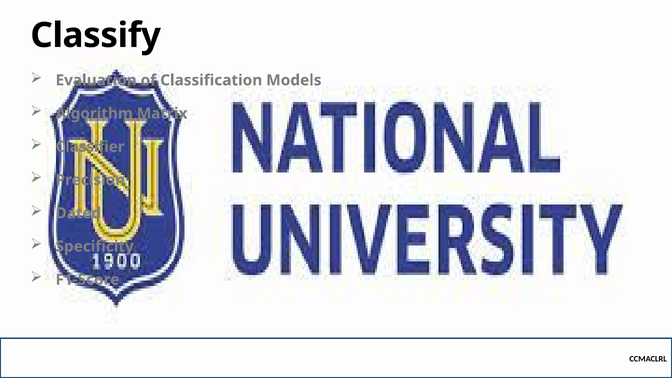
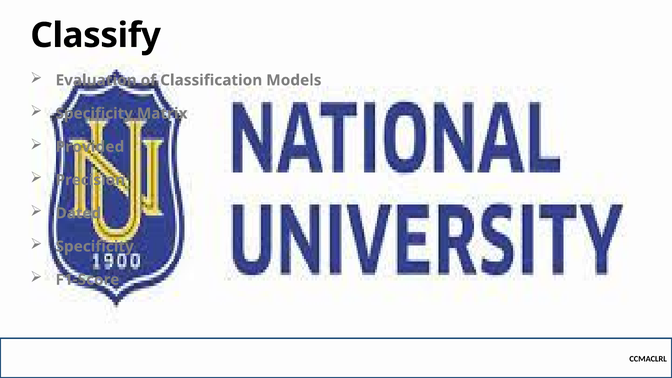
Algorithm at (94, 113): Algorithm -> Specificity
Classifier: Classifier -> Provided
